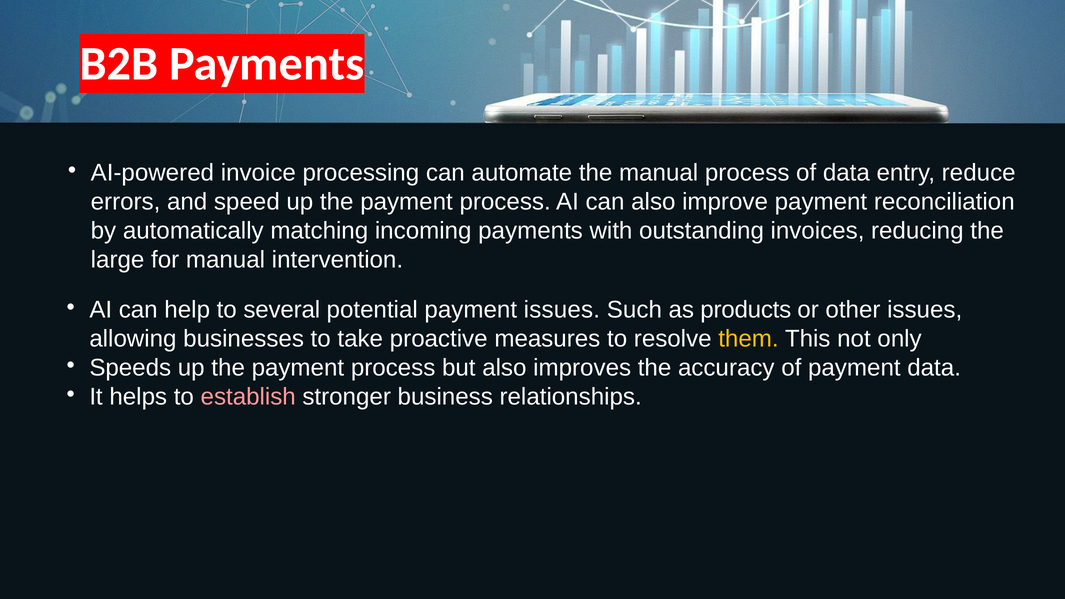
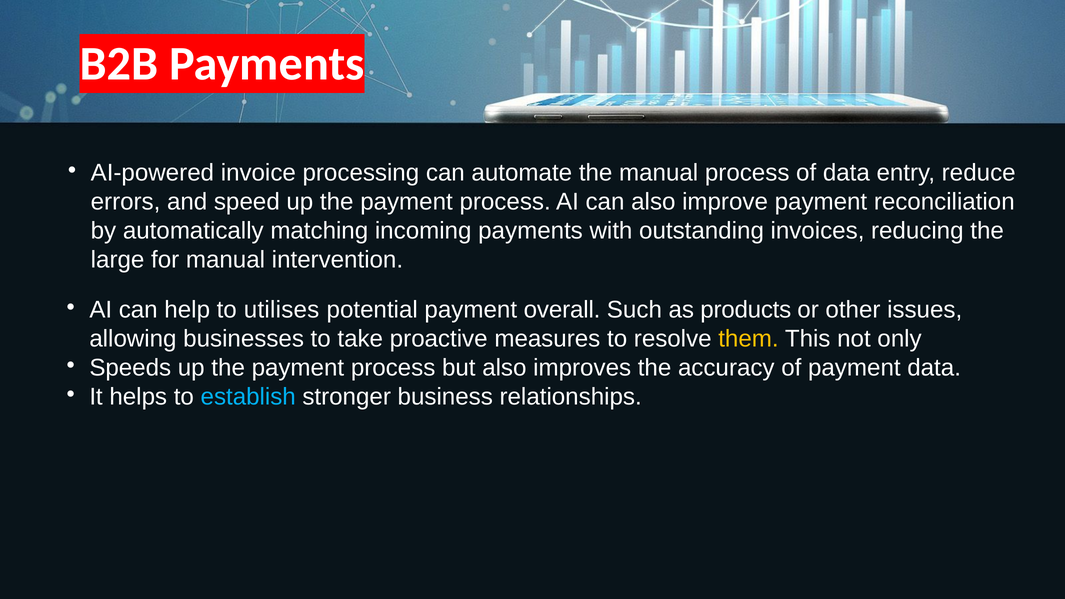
several: several -> utilises
payment issues: issues -> overall
establish colour: pink -> light blue
